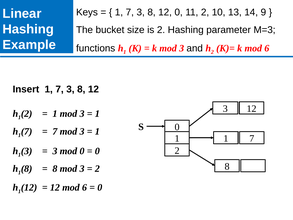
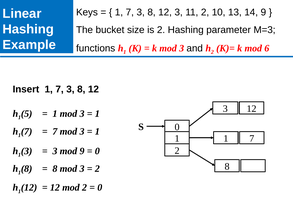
0 at (179, 12): 0 -> 3
2 at (27, 114): 2 -> 5
mod 0: 0 -> 9
12 mod 6: 6 -> 2
